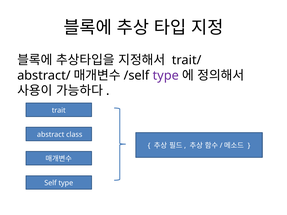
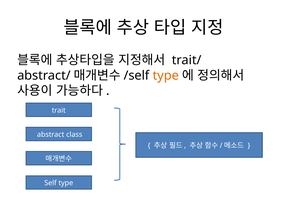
type at (166, 76) colour: purple -> orange
